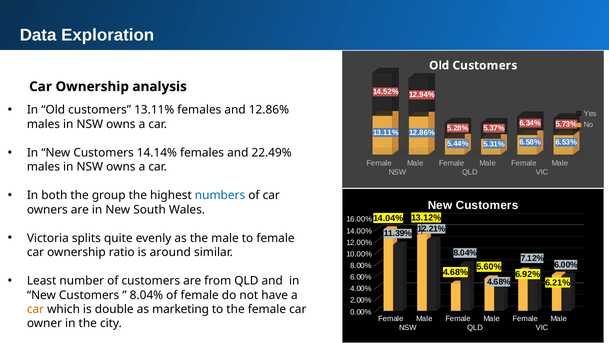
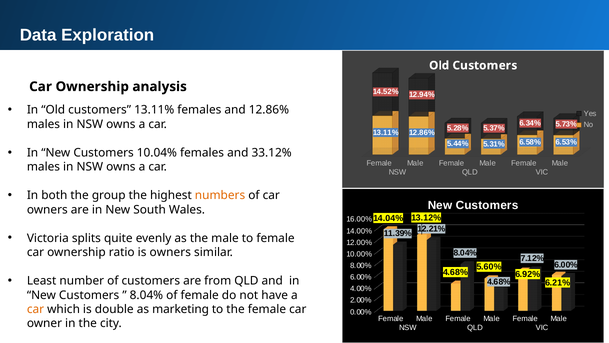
14.14%: 14.14% -> 10.04%
22.49%: 22.49% -> 33.12%
numbers colour: blue -> orange
is around: around -> owners
